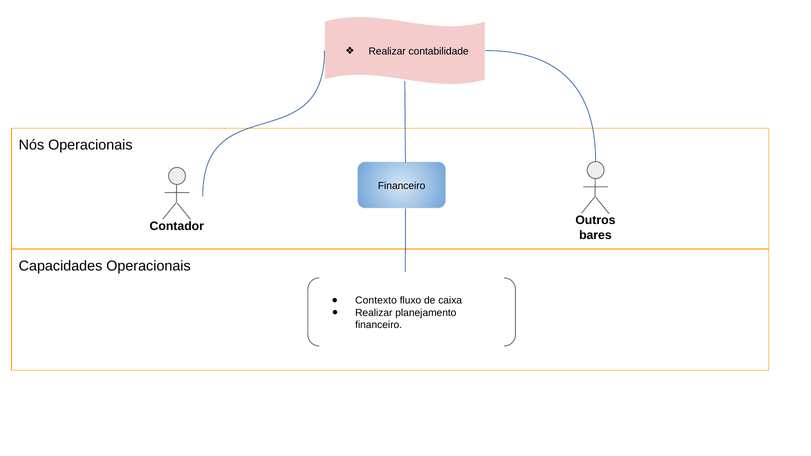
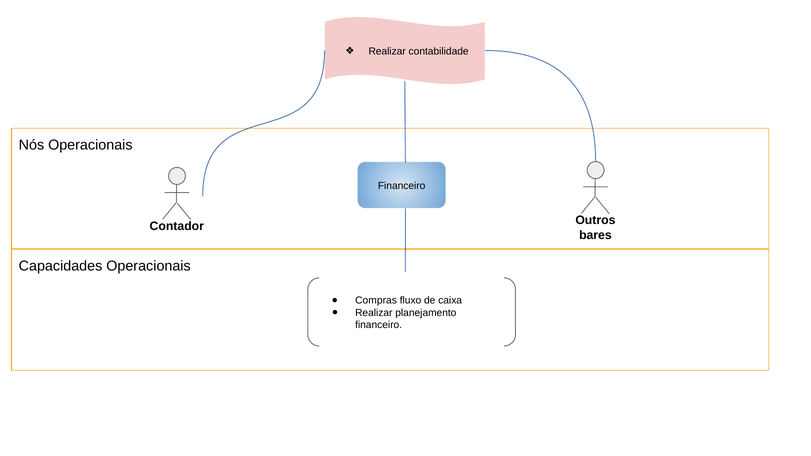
Contexto: Contexto -> Compras
